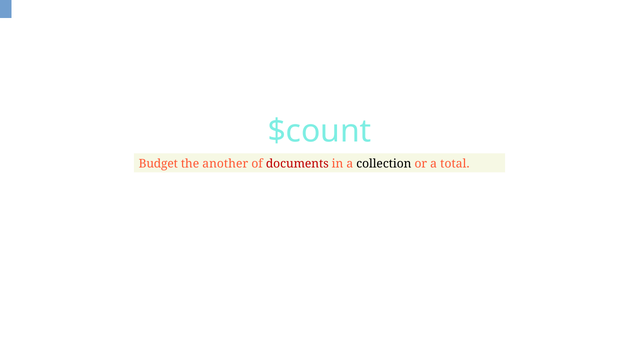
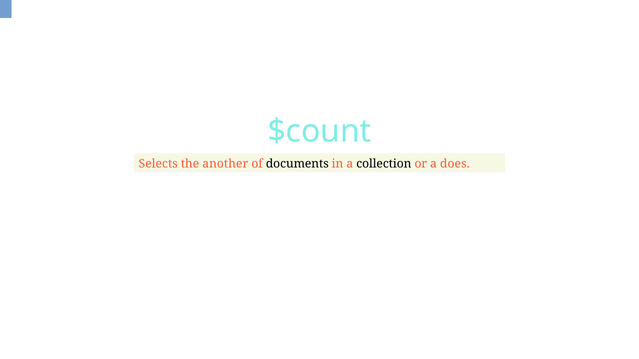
Budget: Budget -> Selects
documents colour: red -> black
total: total -> does
